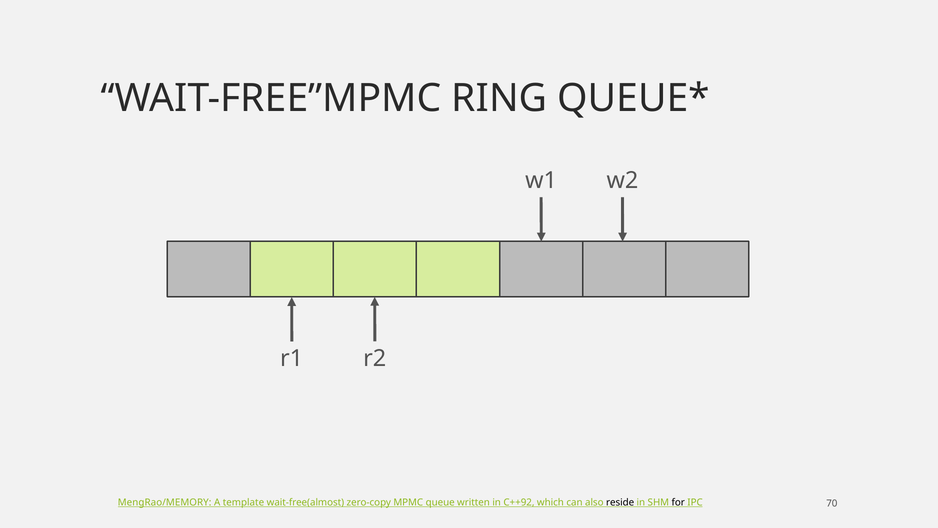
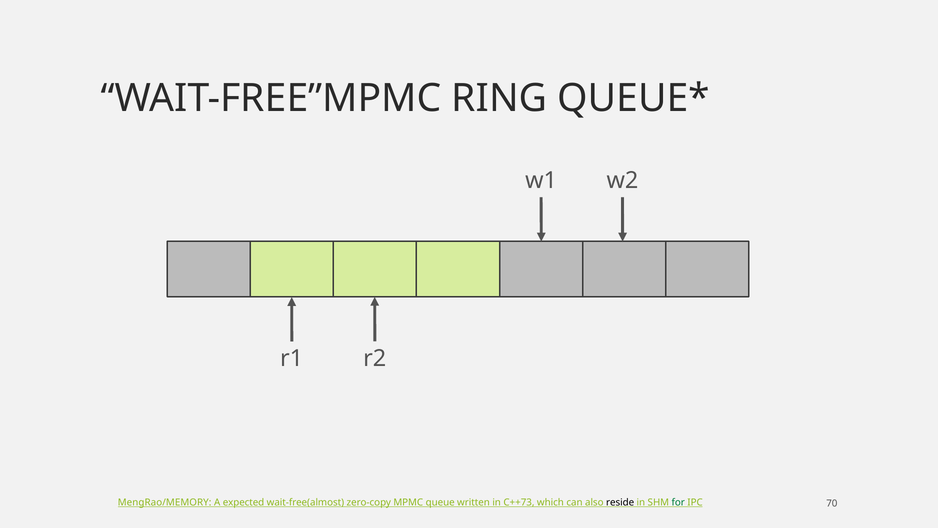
template: template -> expected
C++92: C++92 -> C++73
for colour: black -> green
